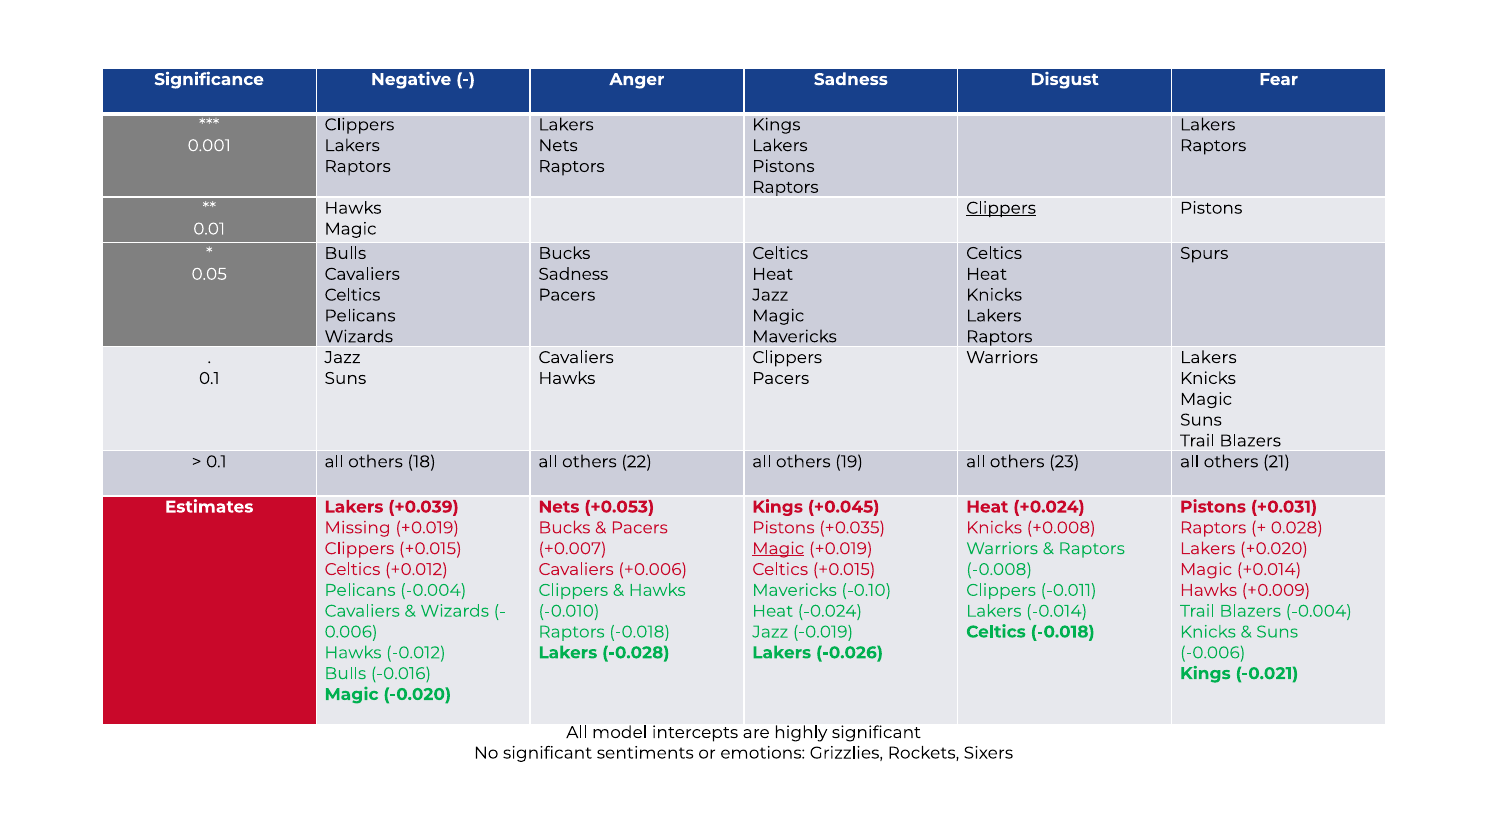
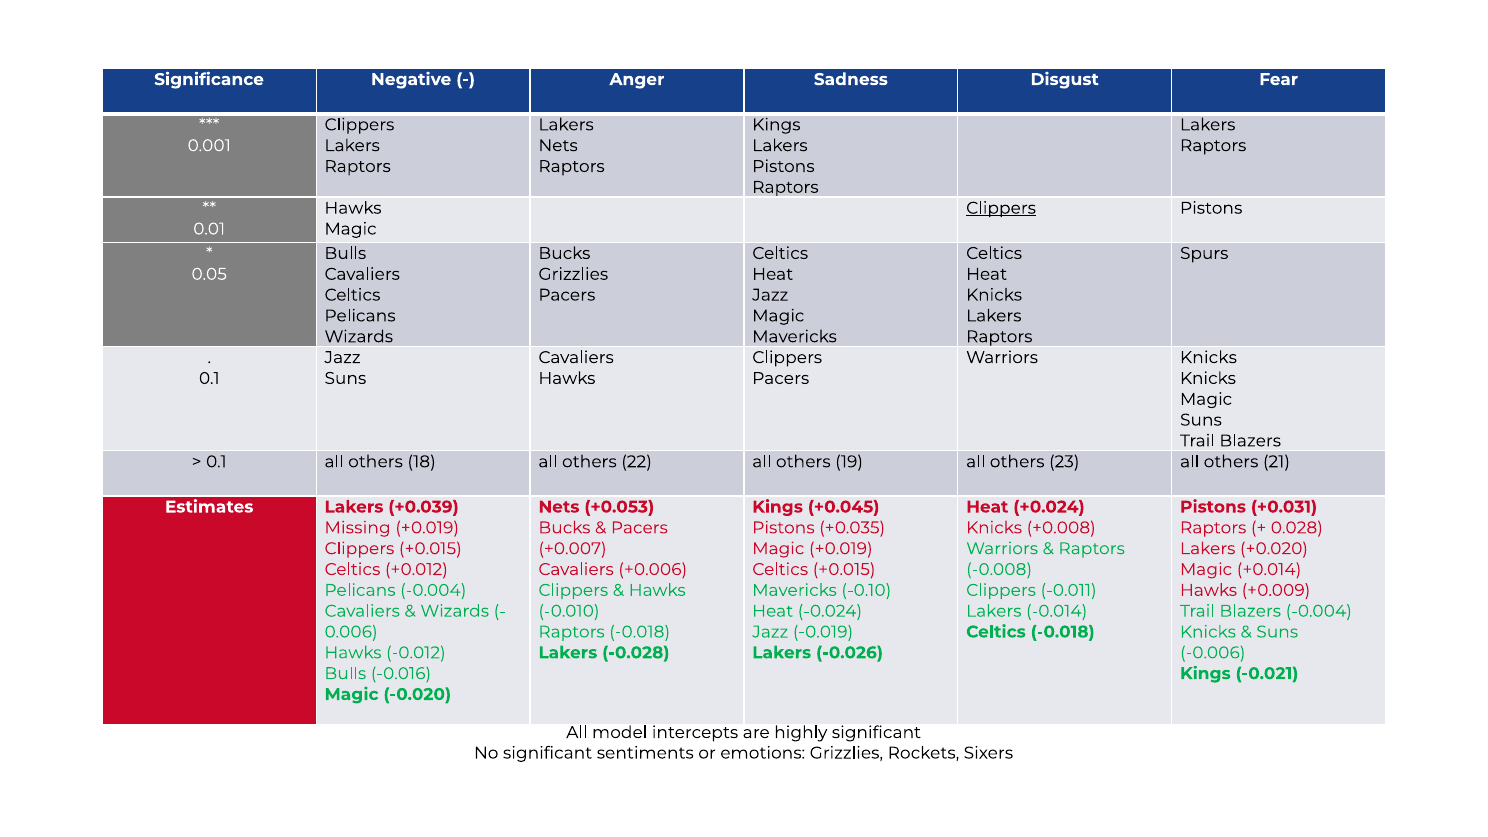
Sadness at (573, 274): Sadness -> Grizzlies
Warriors Lakers: Lakers -> Knicks
Magic at (778, 549) underline: present -> none
